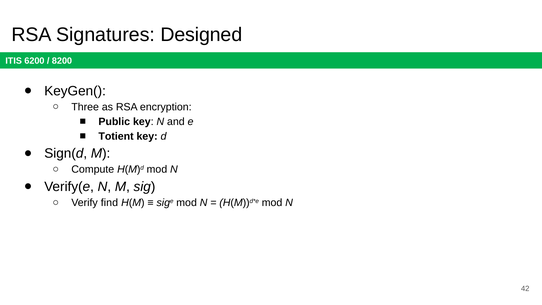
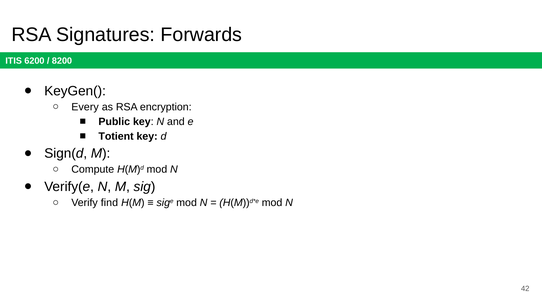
Designed: Designed -> Forwards
Three: Three -> Every
